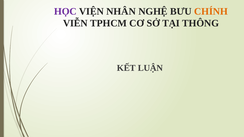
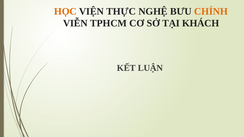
HỌC colour: purple -> orange
NHÂN: NHÂN -> THỰC
THÔNG: THÔNG -> KHÁCH
